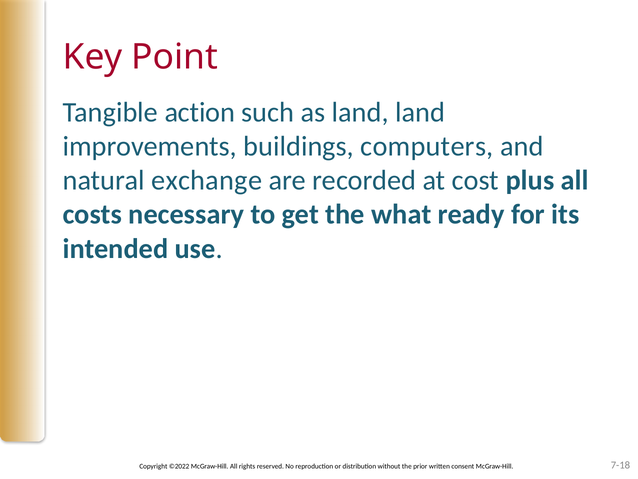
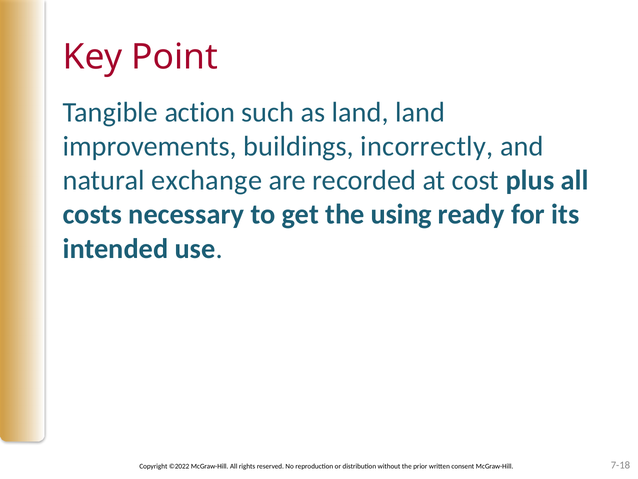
computers: computers -> incorrectly
what: what -> using
